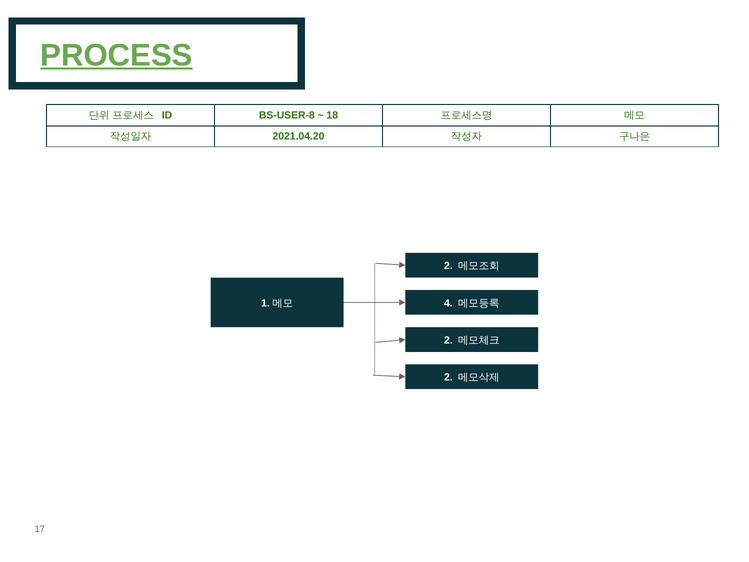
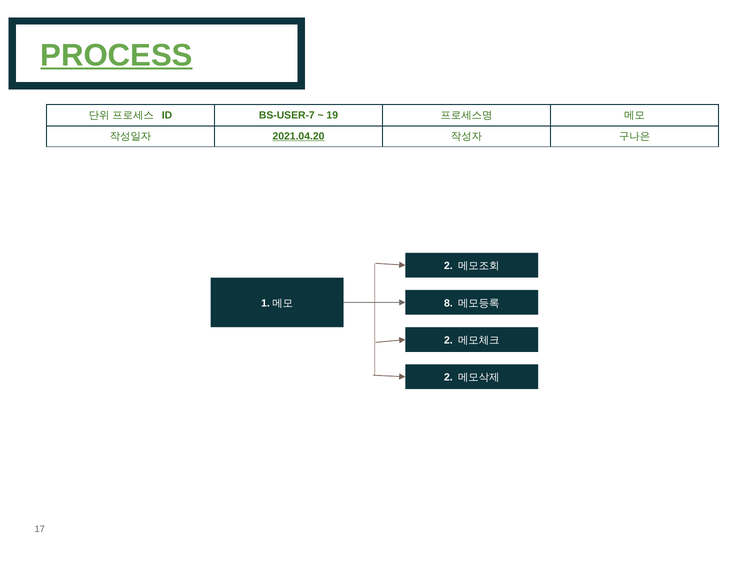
BS-USER-8: BS-USER-8 -> BS-USER-7
18: 18 -> 19
2021.04.20 underline: none -> present
4: 4 -> 8
